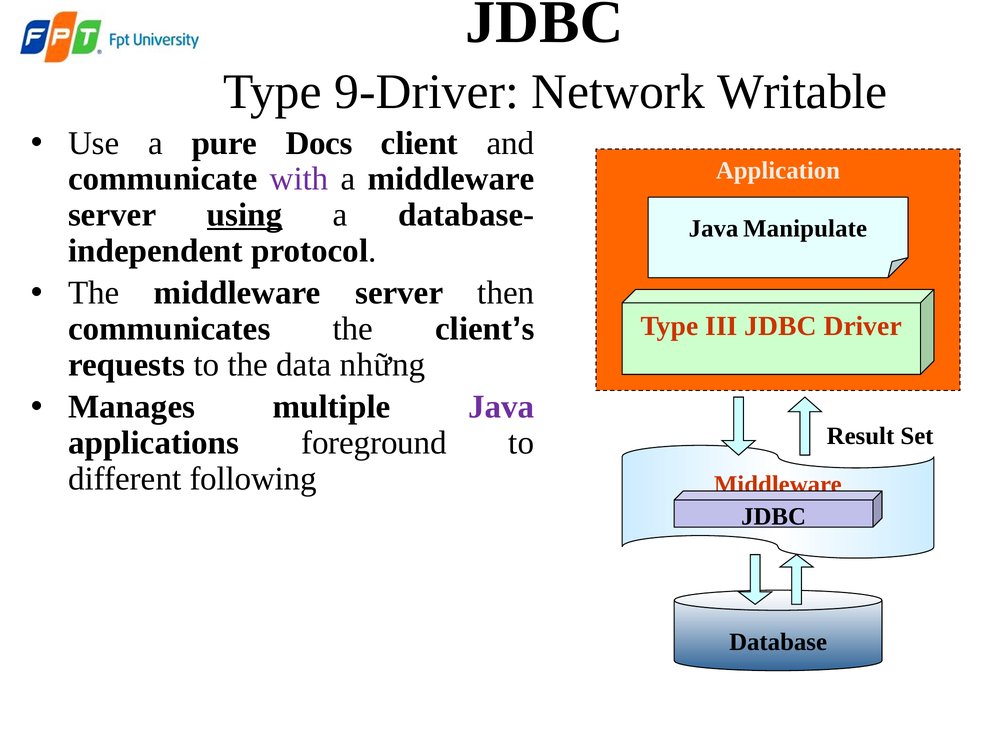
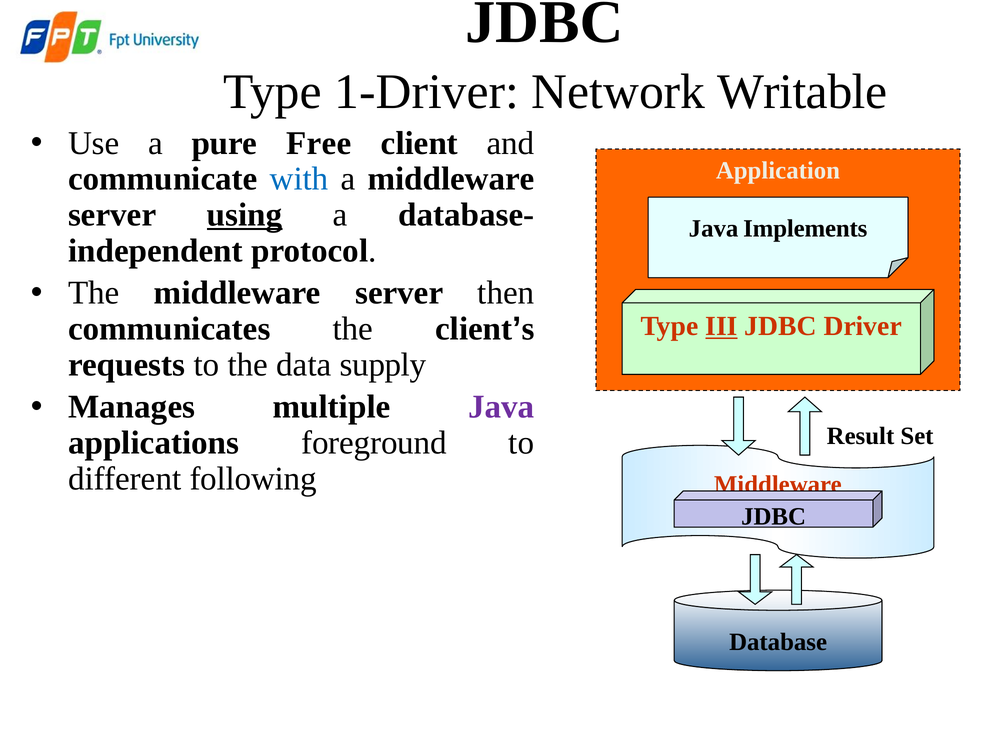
9-Driver: 9-Driver -> 1-Driver
Docs: Docs -> Free
with colour: purple -> blue
Manipulate: Manipulate -> Implements
III underline: none -> present
những: những -> supply
